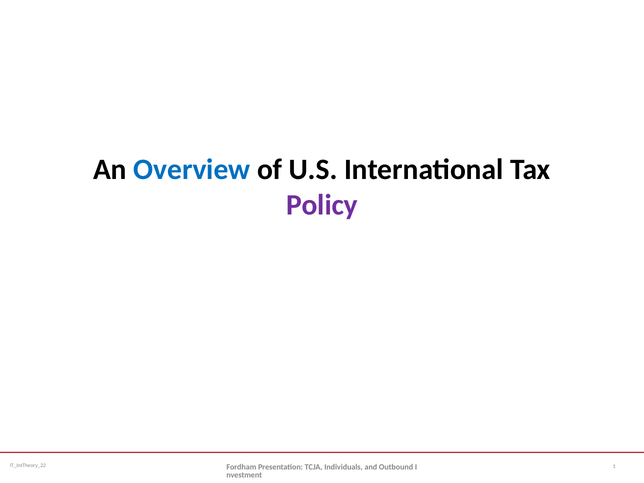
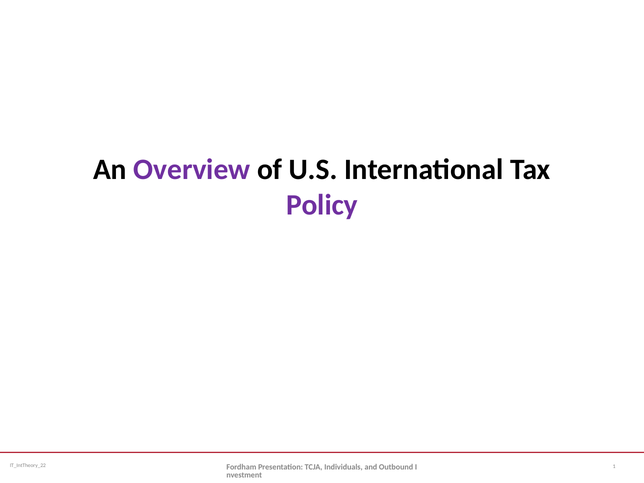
Overview colour: blue -> purple
